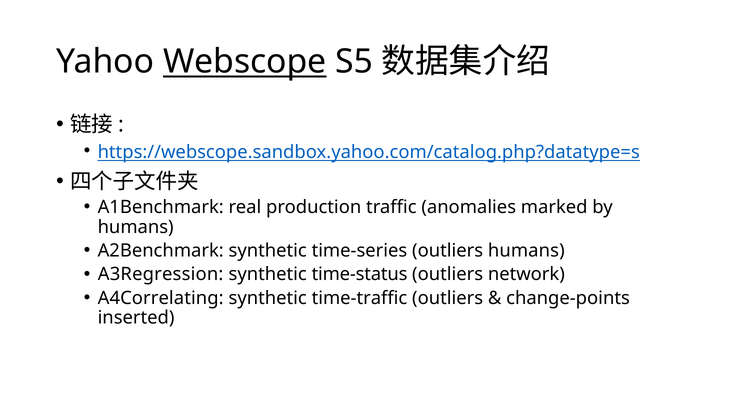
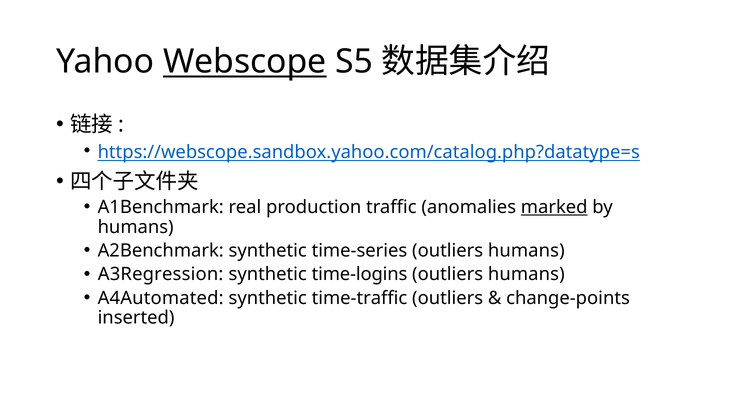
marked underline: none -> present
time-status: time-status -> time-logins
network at (526, 275): network -> humans
A4Correlating: A4Correlating -> A4Automated
